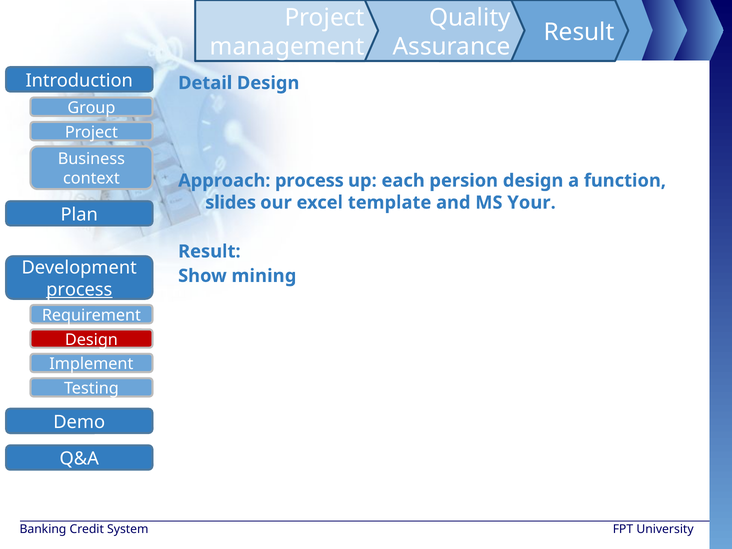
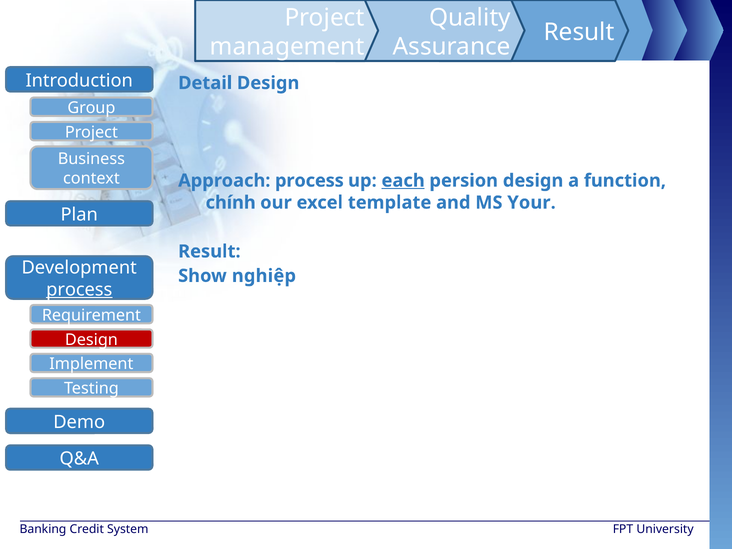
each underline: none -> present
slides: slides -> chính
mining: mining -> nghiệp
